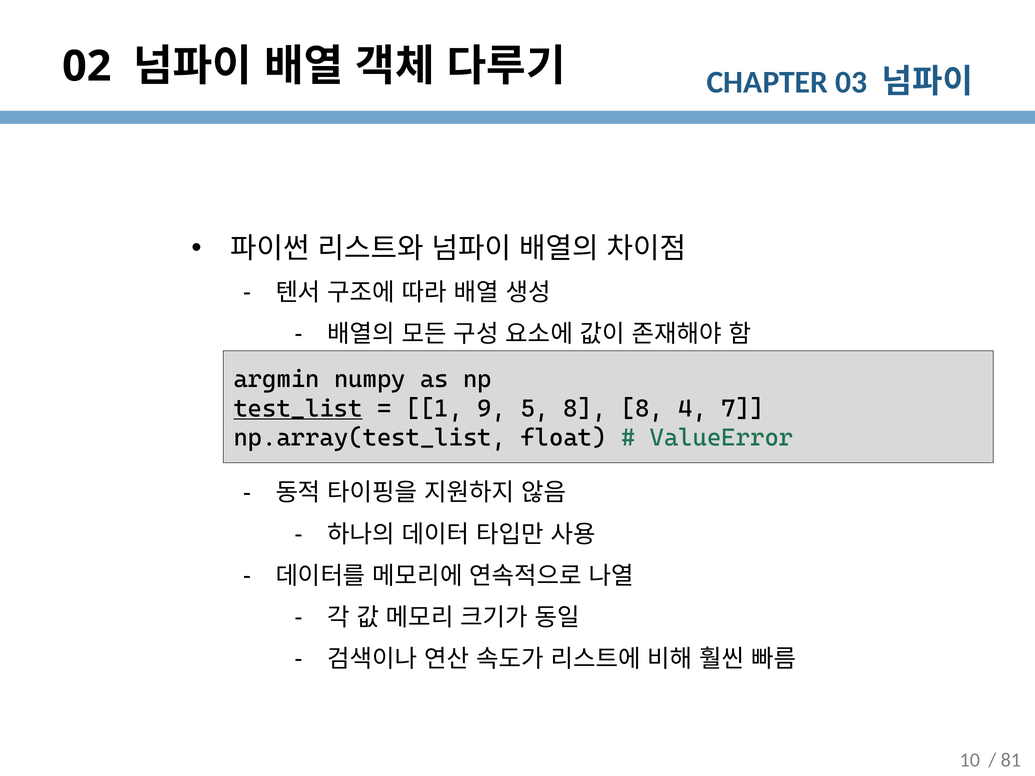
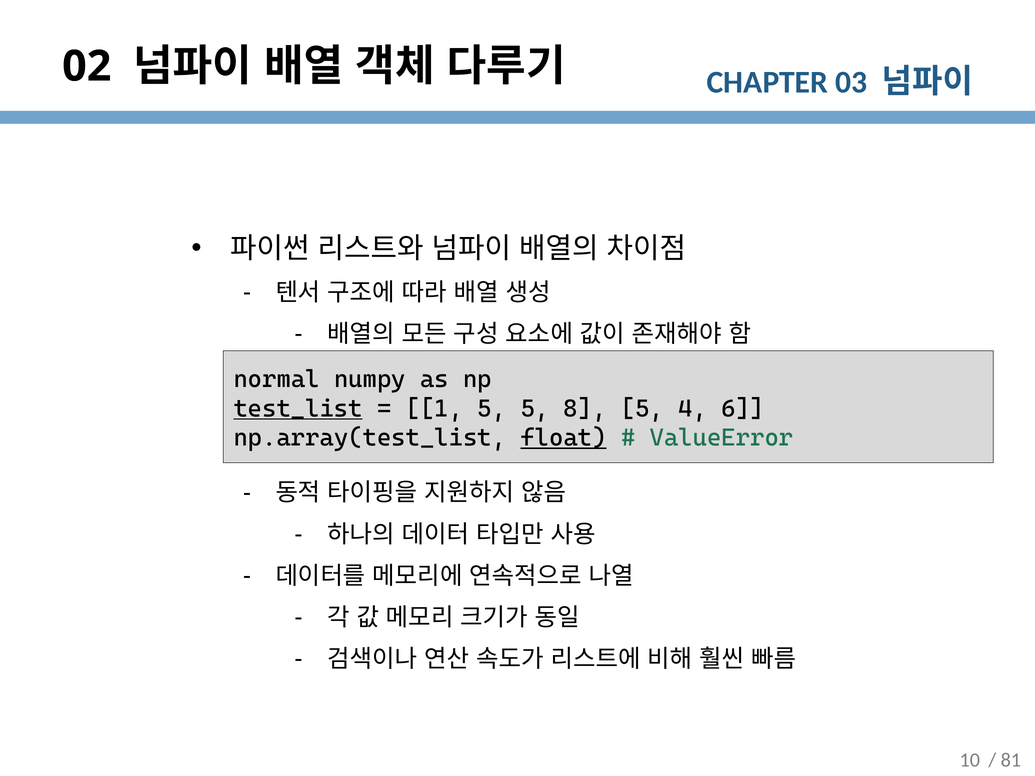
argmin: argmin -> normal
1 9: 9 -> 5
8 8: 8 -> 5
7: 7 -> 6
float underline: none -> present
